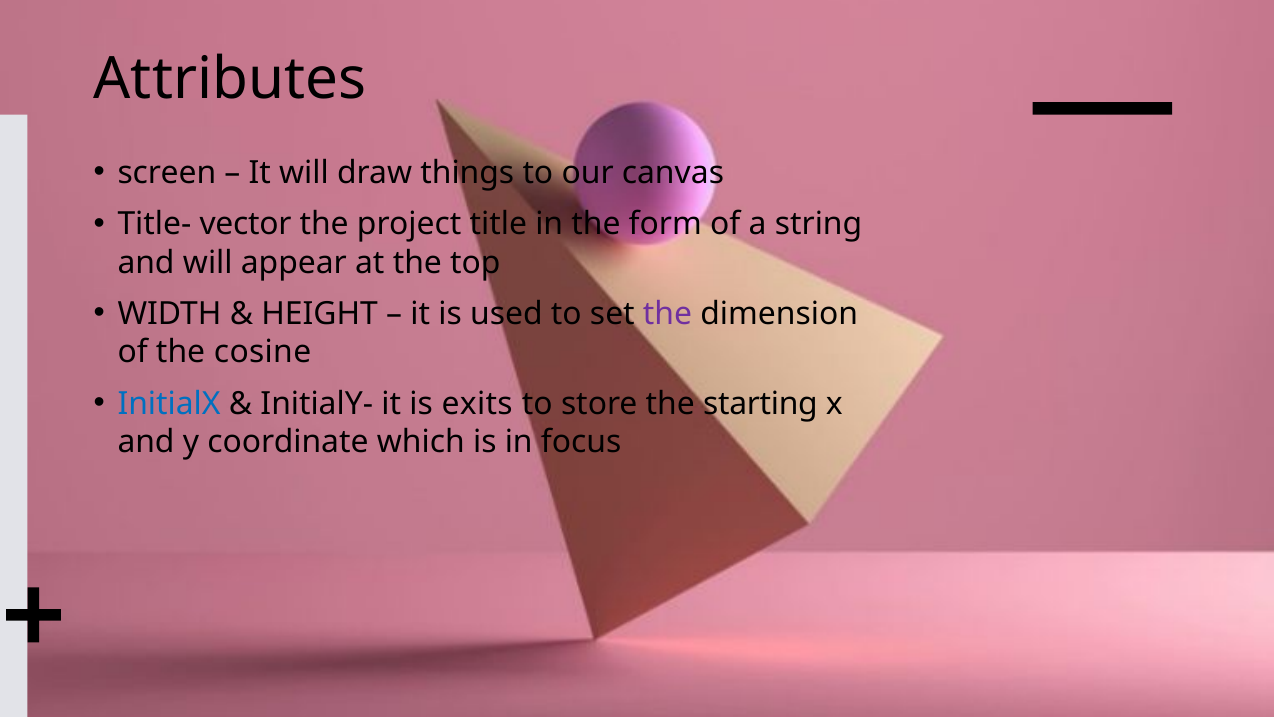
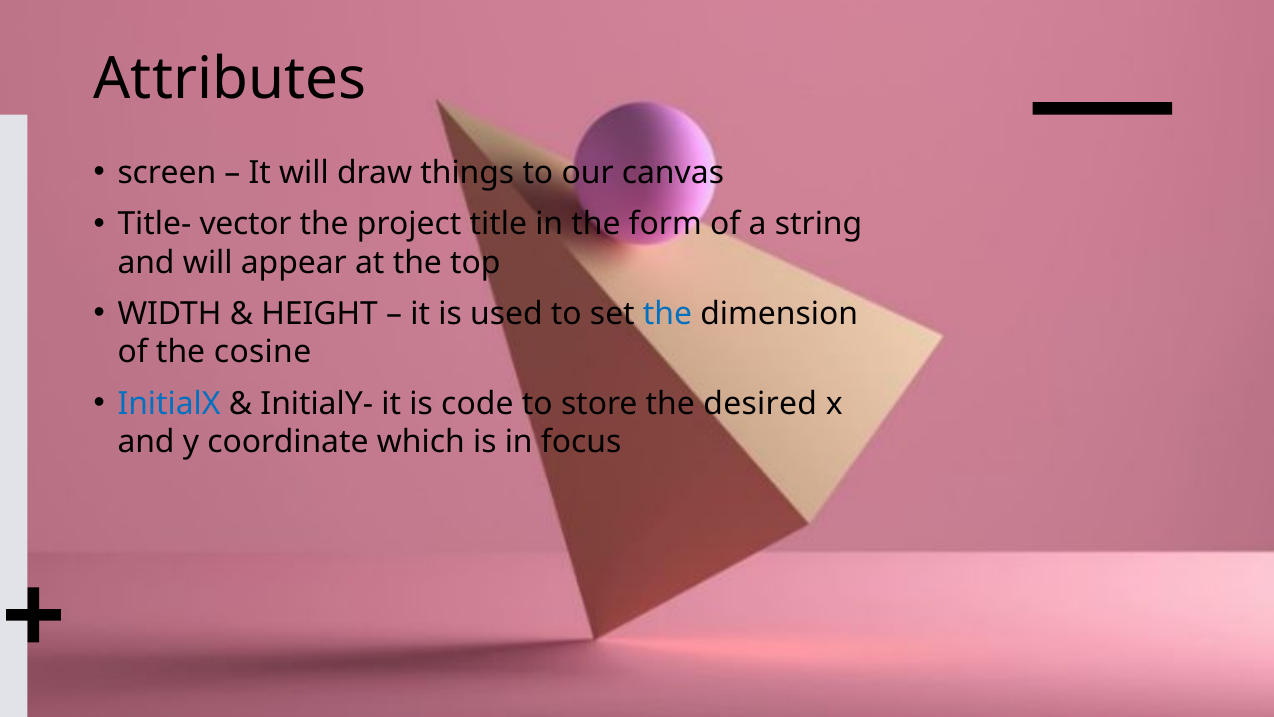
the at (668, 314) colour: purple -> blue
exits: exits -> code
starting: starting -> desired
